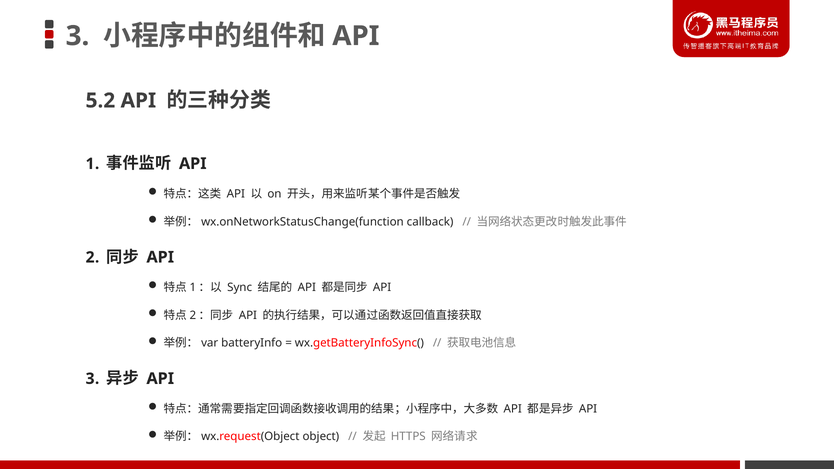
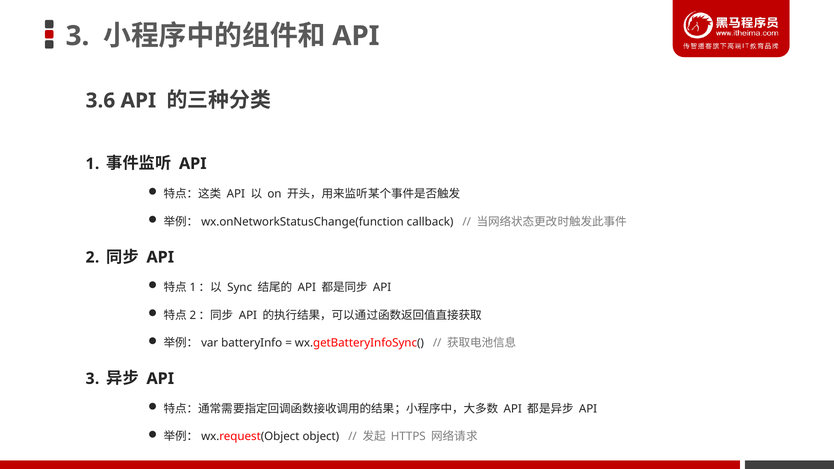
5.2: 5.2 -> 3.6
